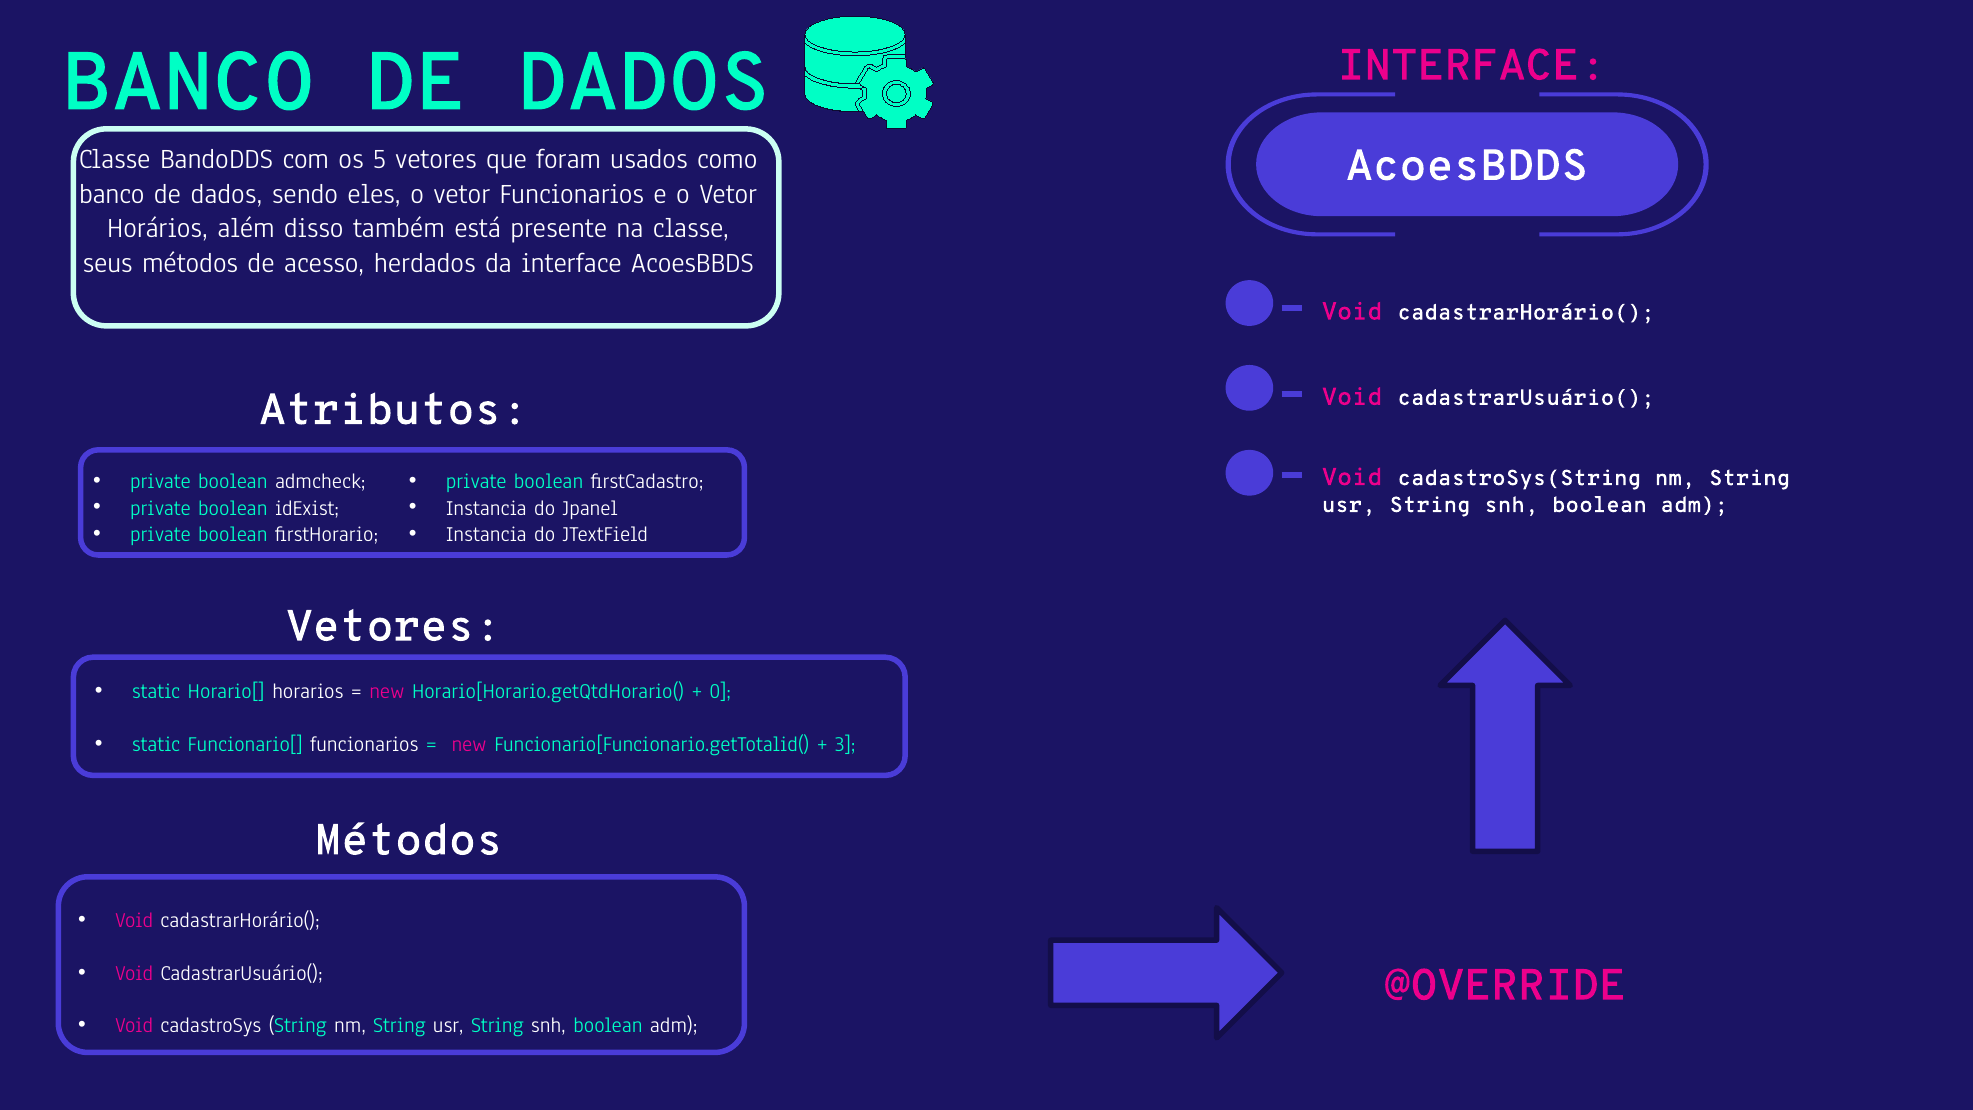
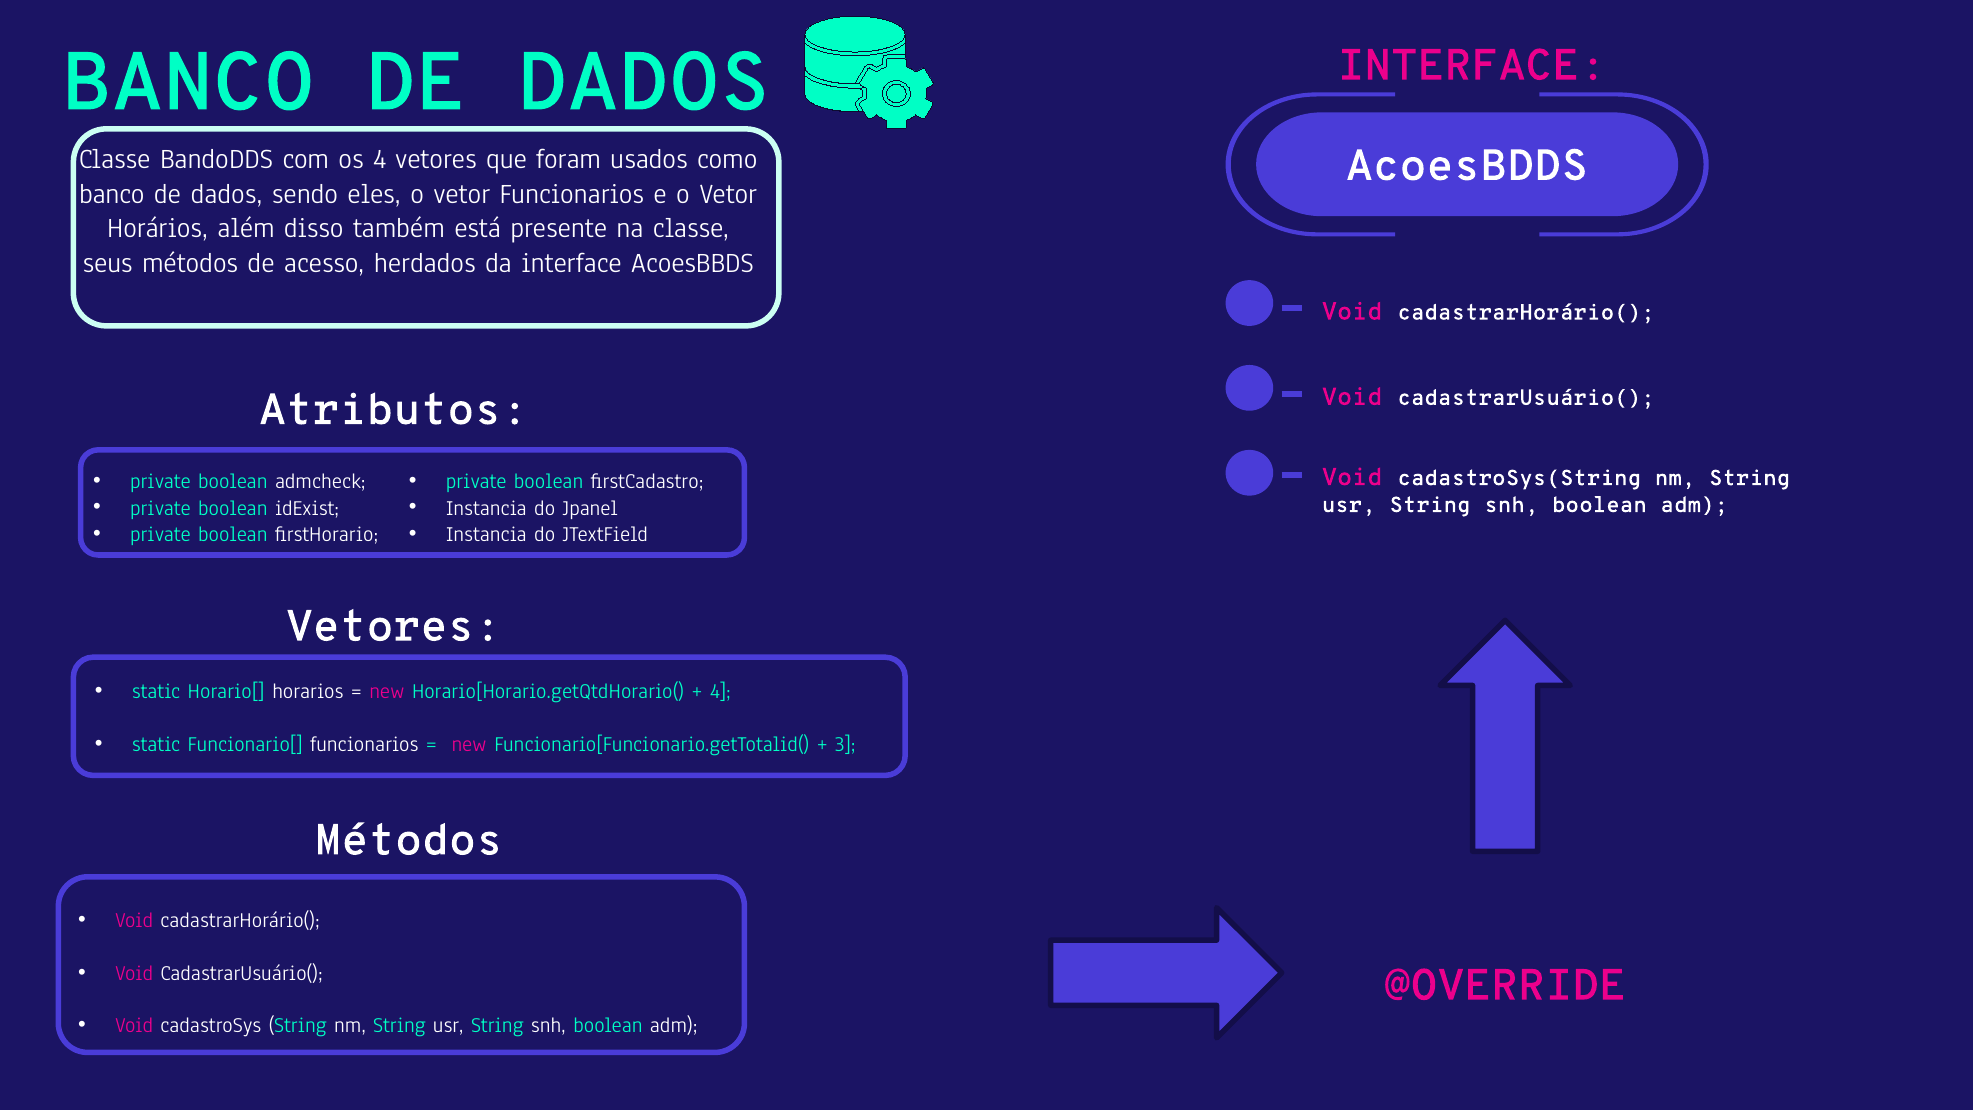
os 5: 5 -> 4
0 at (720, 692): 0 -> 4
